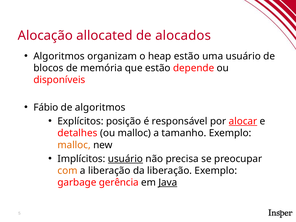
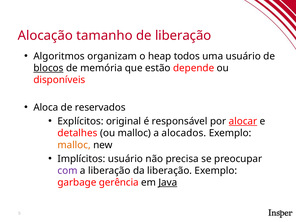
allocated: allocated -> tamanho
de alocados: alocados -> liberação
heap estão: estão -> todos
blocos underline: none -> present
Fábio: Fábio -> Aloca
de algoritmos: algoritmos -> reservados
posição: posição -> original
tamanho: tamanho -> alocados
usuário at (125, 159) underline: present -> none
com colour: orange -> purple
